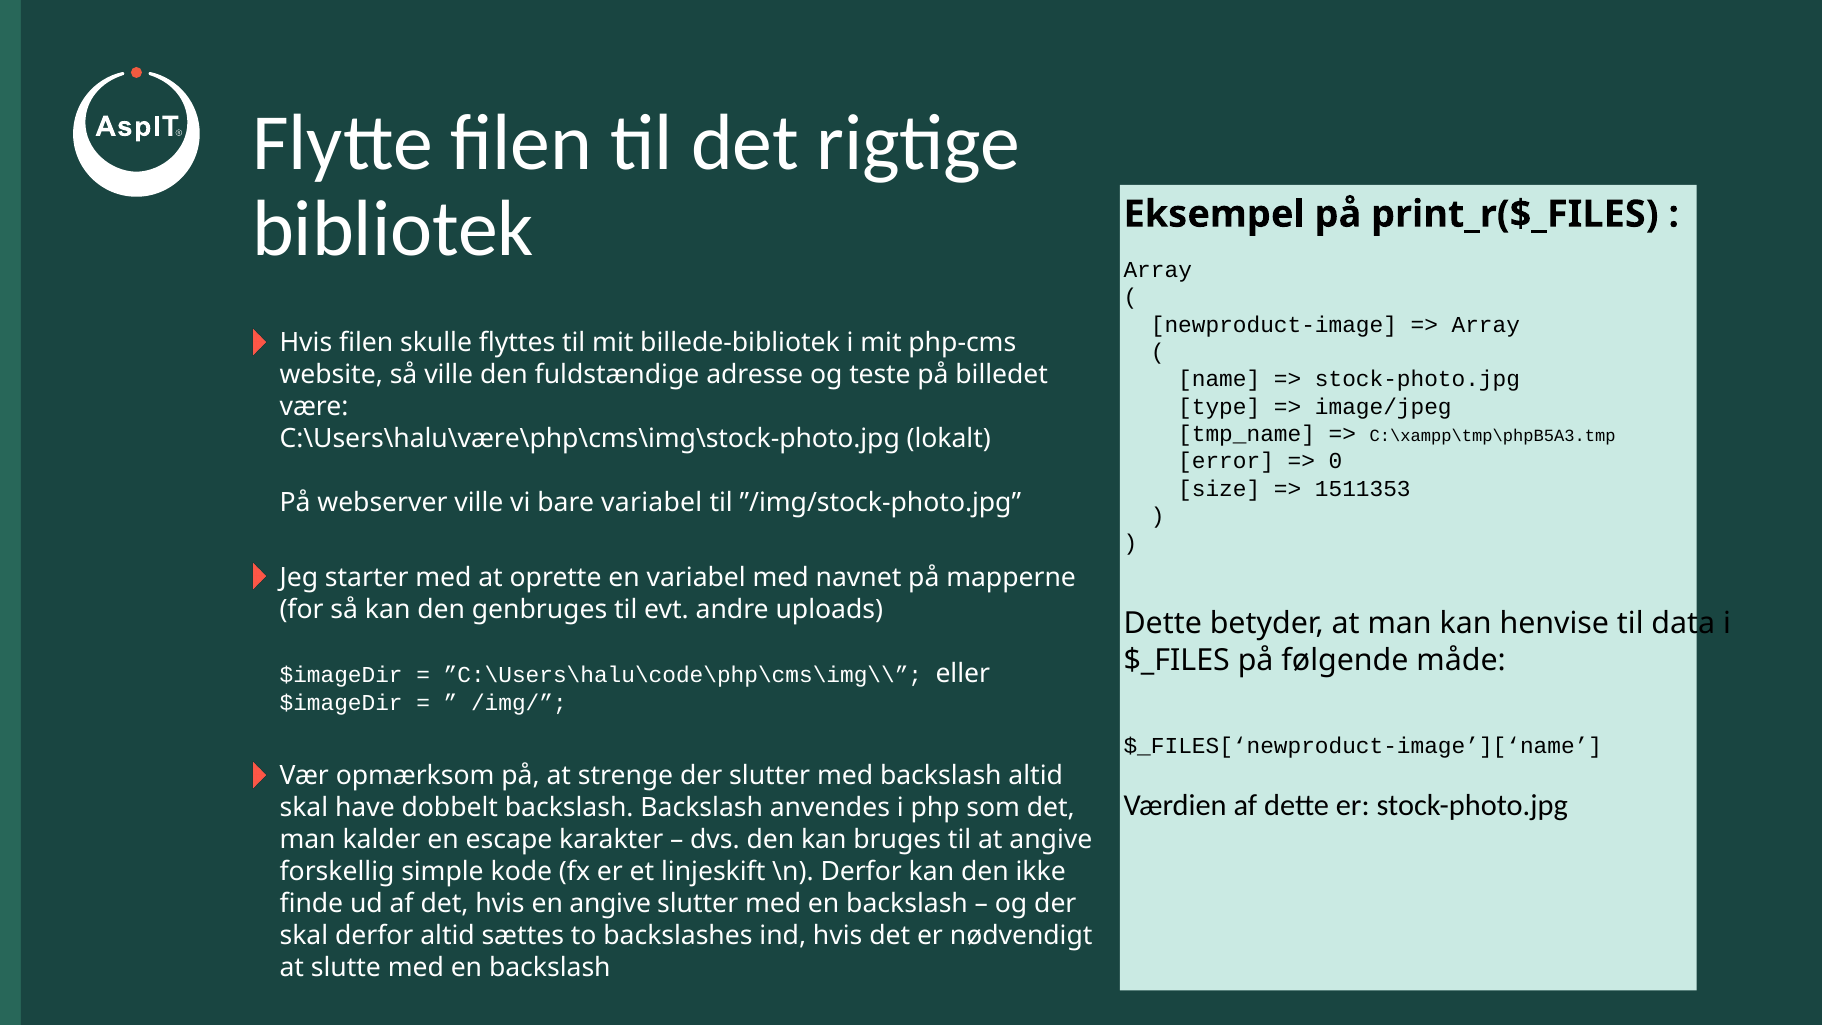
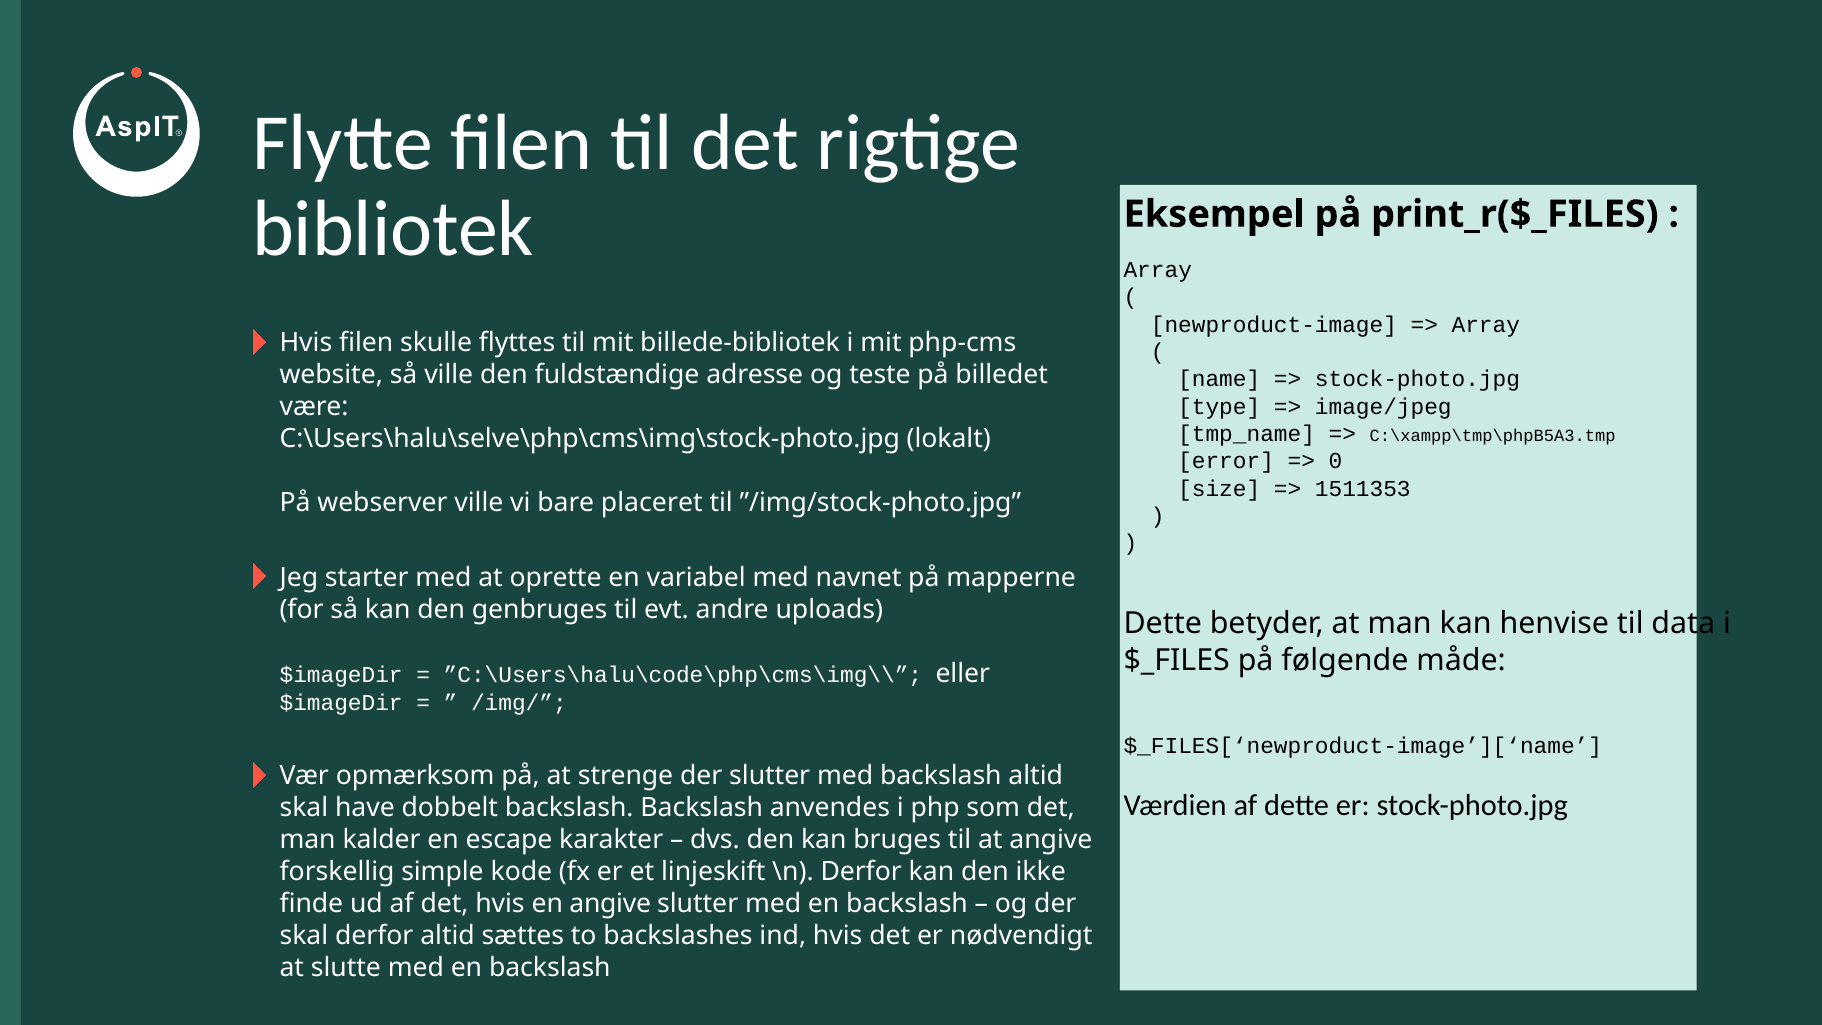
C:\Users\halu\være\php\cms\img\stock-photo.jpg: C:\Users\halu\være\php\cms\img\stock-photo.jpg -> C:\Users\halu\selve\php\cms\img\stock-photo.jpg
bare variabel: variabel -> placeret
